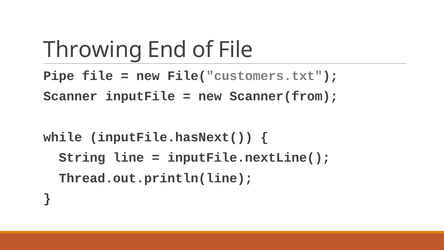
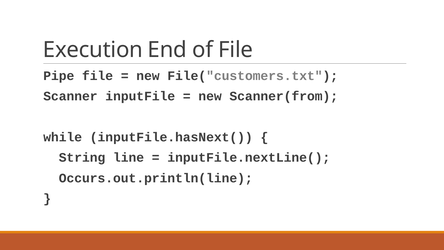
Throwing: Throwing -> Execution
Thread.out.println(line: Thread.out.println(line -> Occurs.out.println(line
